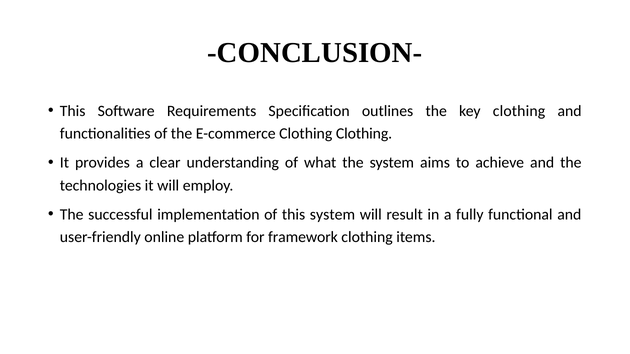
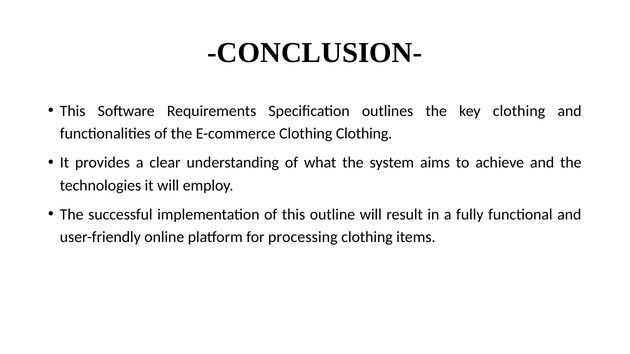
this system: system -> outline
framework: framework -> processing
